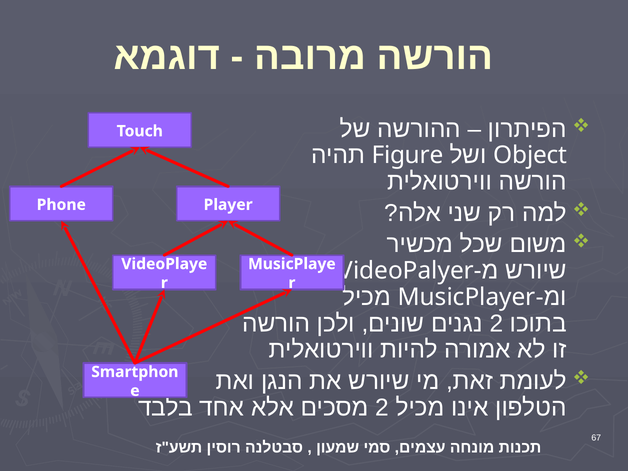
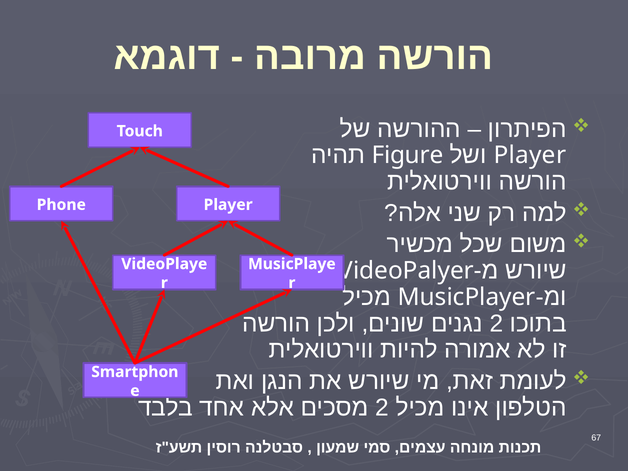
Object at (530, 155): Object -> Player
